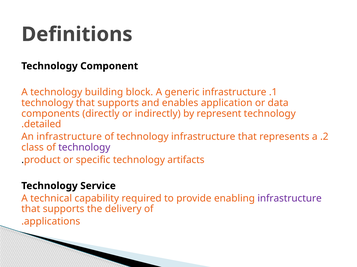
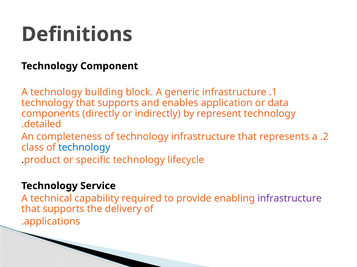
An infrastructure: infrastructure -> completeness
technology at (84, 148) colour: purple -> blue
artifacts: artifacts -> lifecycle
